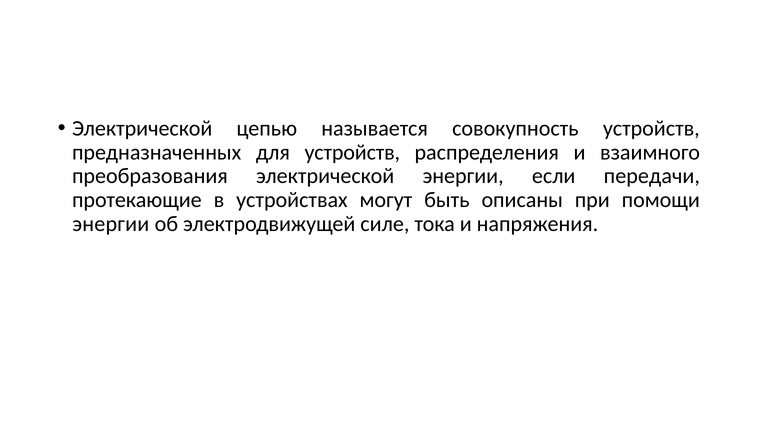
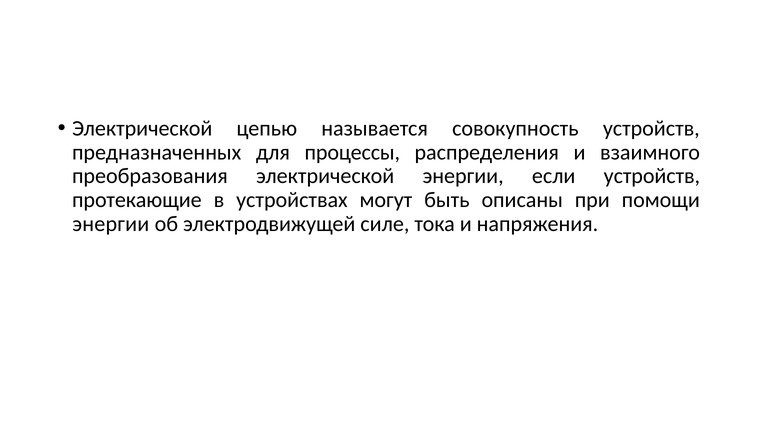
для устройств: устройств -> процессы
если передачи: передачи -> устройств
